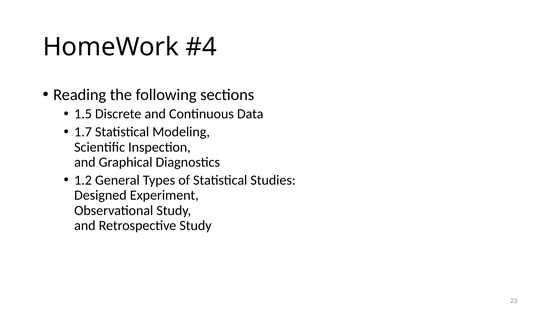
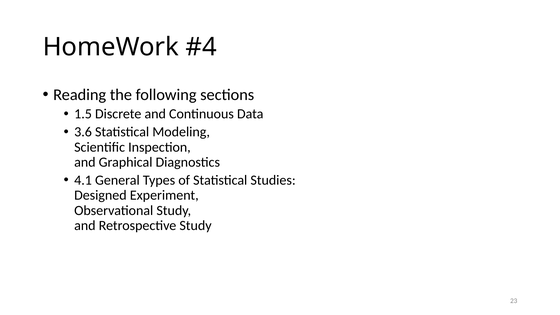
1.7: 1.7 -> 3.6
1.2: 1.2 -> 4.1
